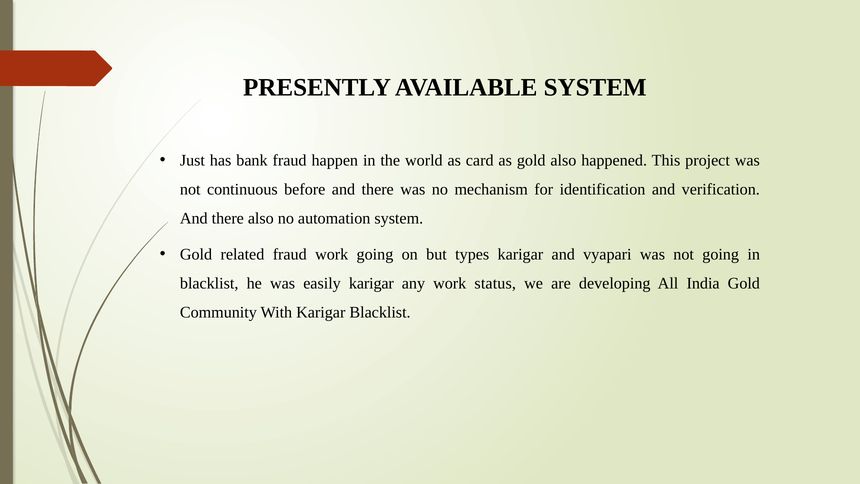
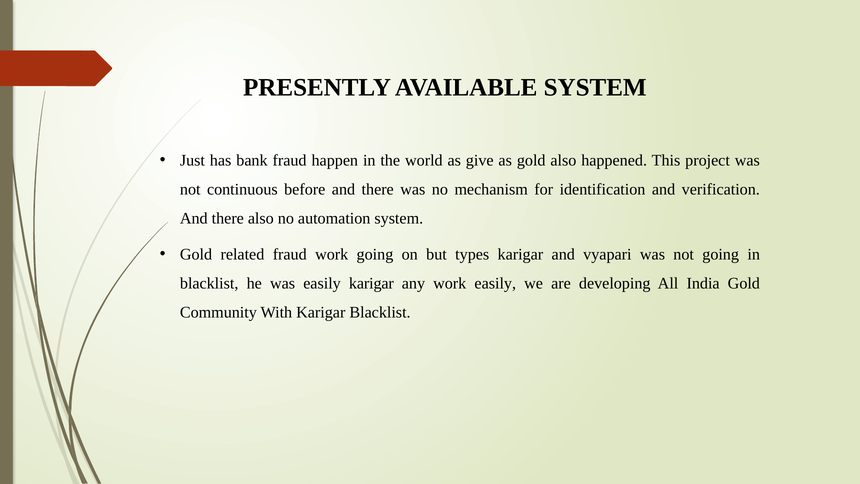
card: card -> give
work status: status -> easily
